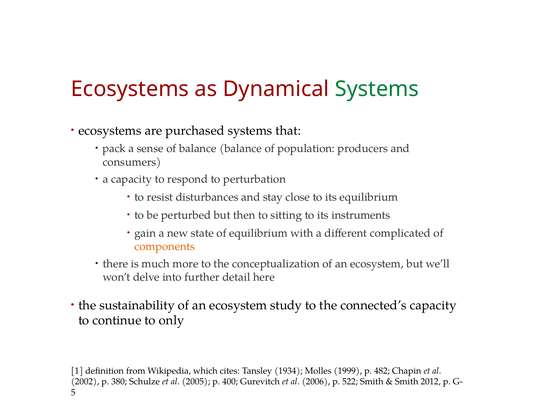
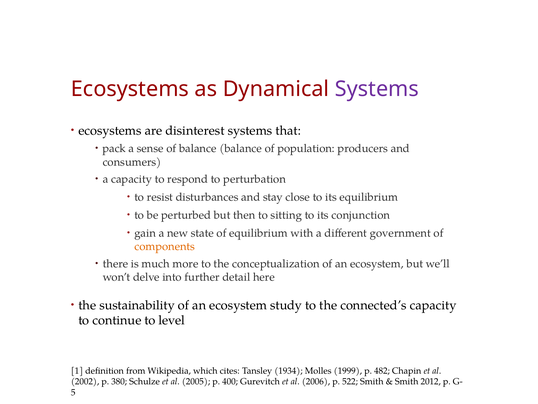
Systems at (377, 89) colour: green -> purple
purchased: purchased -> disinterest
instruments: instruments -> conjunction
complicated: complicated -> government
only: only -> level
